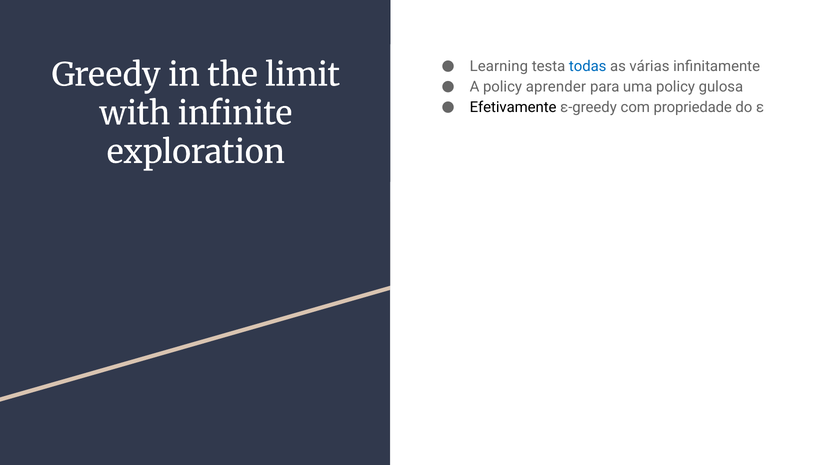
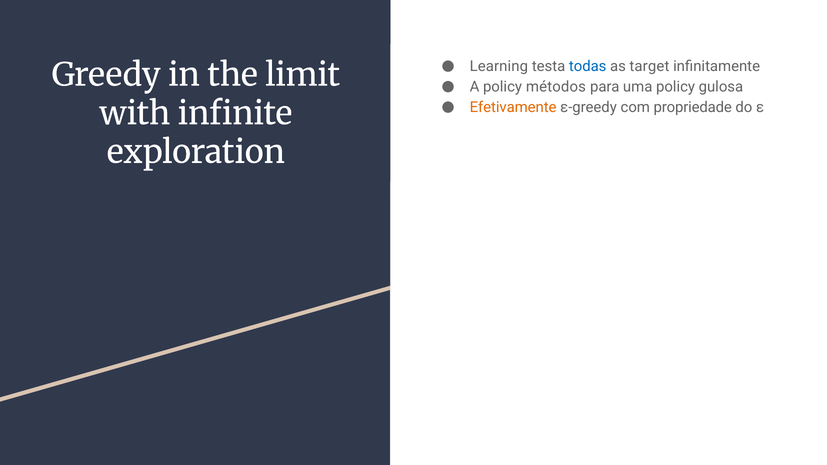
várias: várias -> target
aprender: aprender -> métodos
Efetivamente colour: black -> orange
